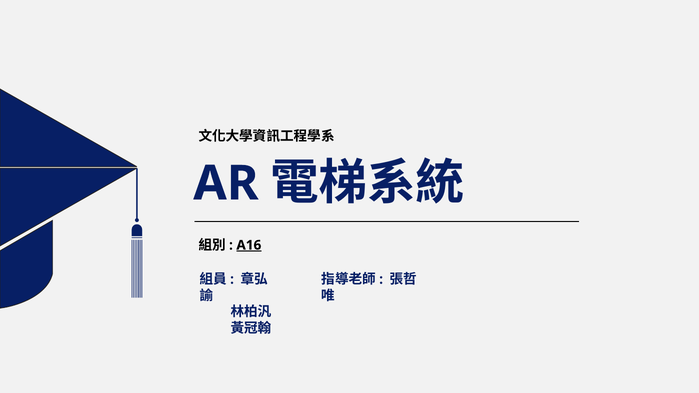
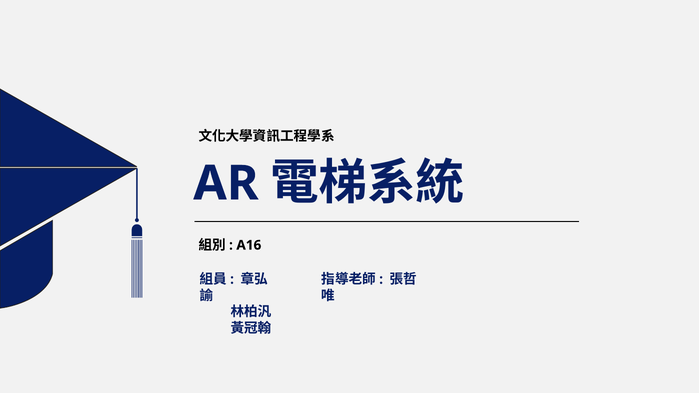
A16 underline: present -> none
